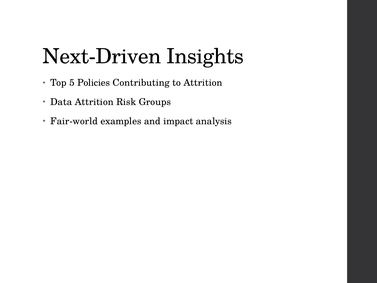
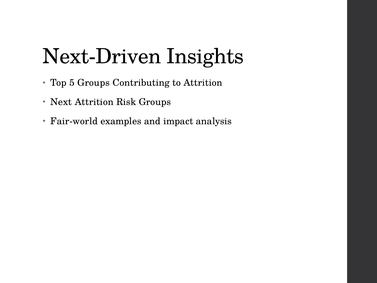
5 Policies: Policies -> Groups
Data: Data -> Next
